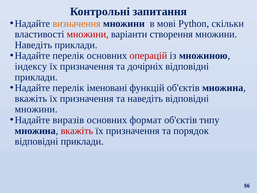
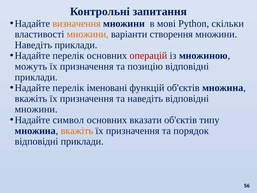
множини at (88, 34) colour: red -> orange
індексу: індексу -> можуть
дочірніх: дочірніх -> позицію
виразів: виразів -> символ
формат: формат -> вказати
вкажіть at (77, 131) colour: red -> orange
